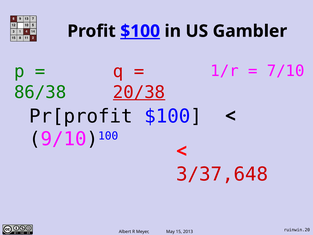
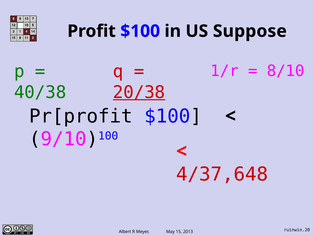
$100 at (140, 31) underline: present -> none
Gambler: Gambler -> Suppose
7/10: 7/10 -> 8/10
86/38: 86/38 -> 40/38
3/37,648: 3/37,648 -> 4/37,648
